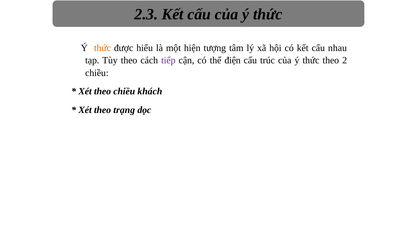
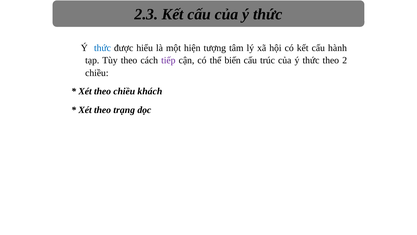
thức at (102, 48) colour: orange -> blue
nhau: nhau -> hành
điện: điện -> biến
